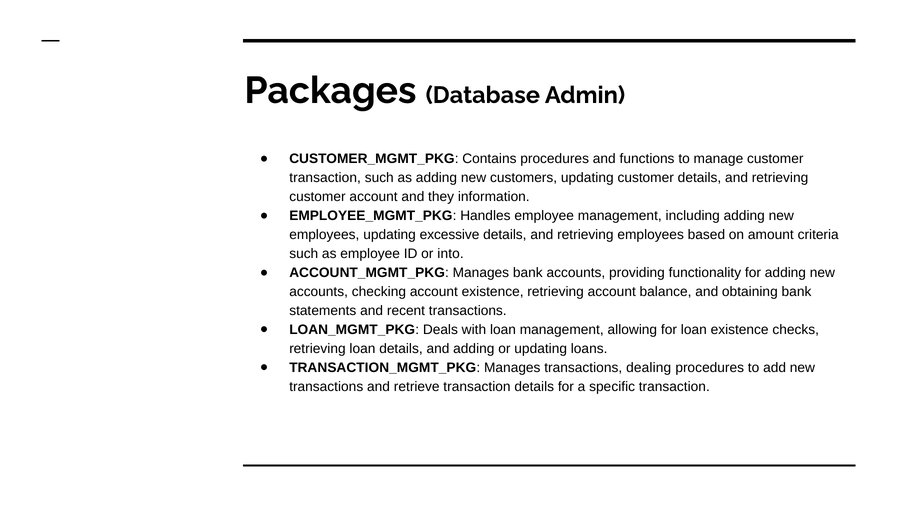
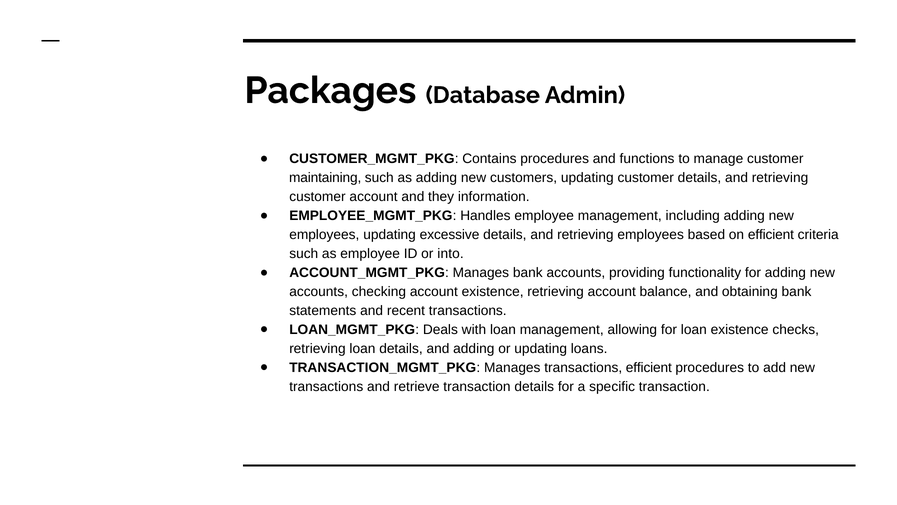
transaction at (325, 178): transaction -> maintaining
on amount: amount -> efficient
transactions dealing: dealing -> efficient
